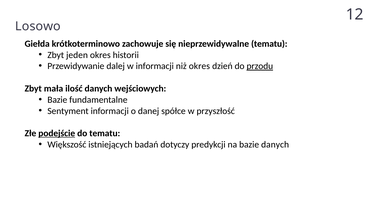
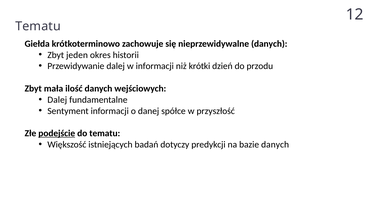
Losowo at (38, 26): Losowo -> Tematu
nieprzewidywalne tematu: tematu -> danych
niż okres: okres -> krótki
przodu underline: present -> none
Bazie at (57, 100): Bazie -> Dalej
